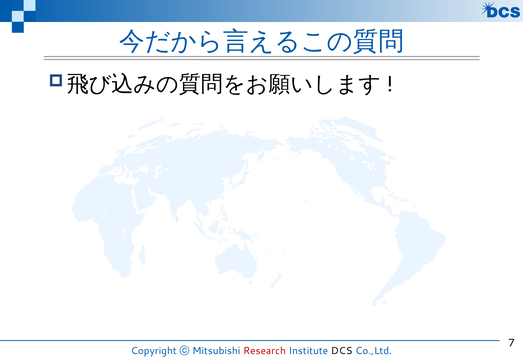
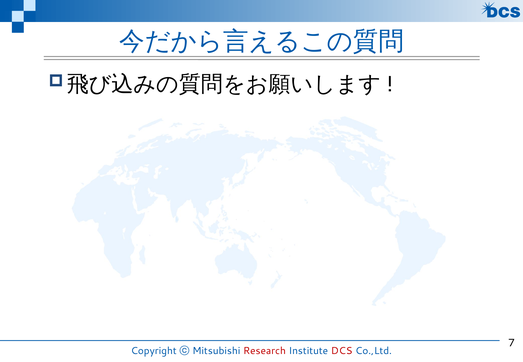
DCS colour: black -> red
